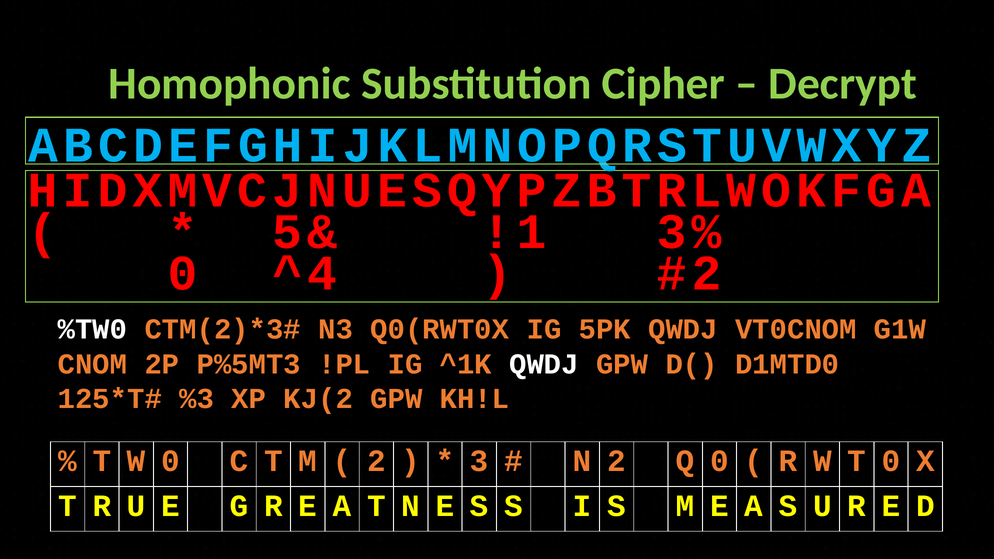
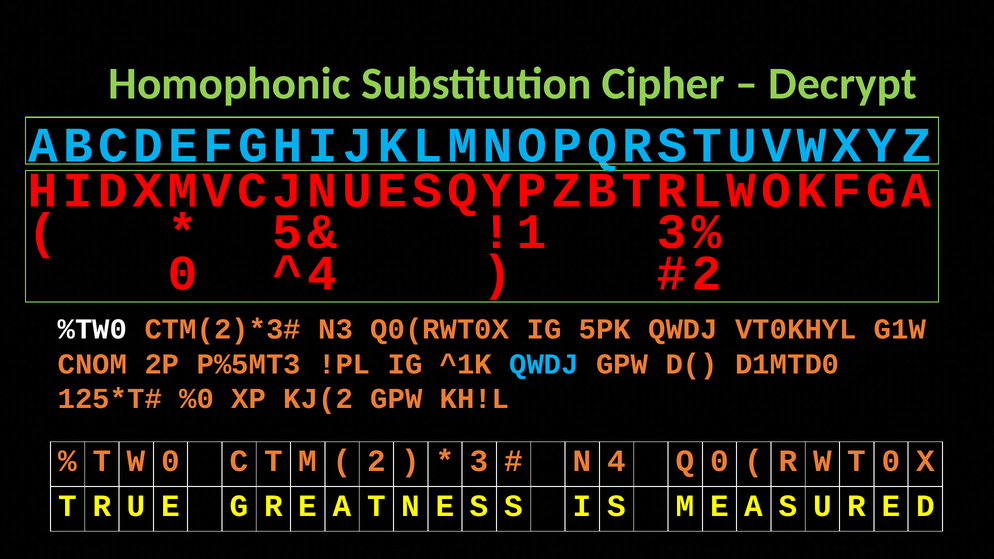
VT0CNOM: VT0CNOM -> VT0KHYL
QWDJ at (544, 364) colour: white -> light blue
%3: %3 -> %0
N 2: 2 -> 4
